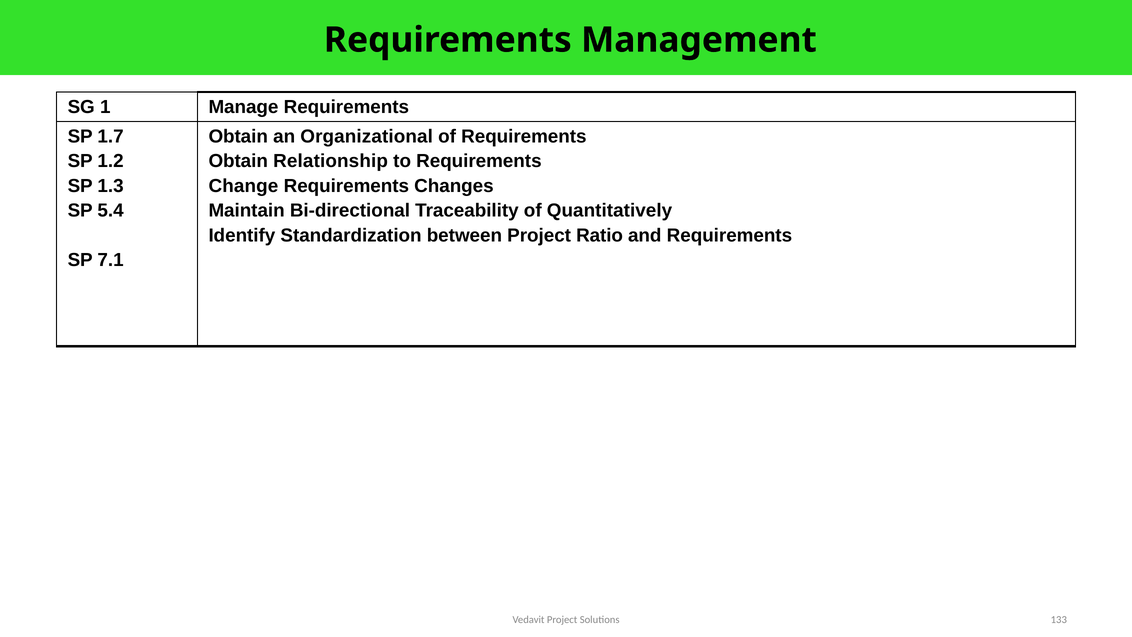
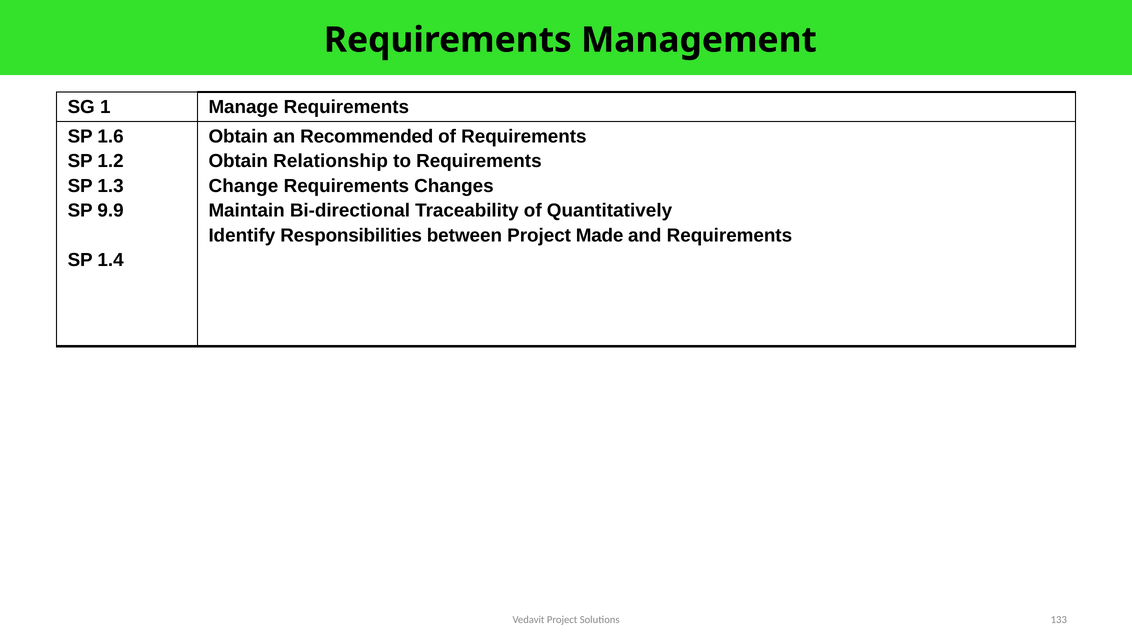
1.7: 1.7 -> 1.6
Organizational: Organizational -> Recommended
5.4: 5.4 -> 9.9
Standardization: Standardization -> Responsibilities
Ratio: Ratio -> Made
7.1: 7.1 -> 1.4
